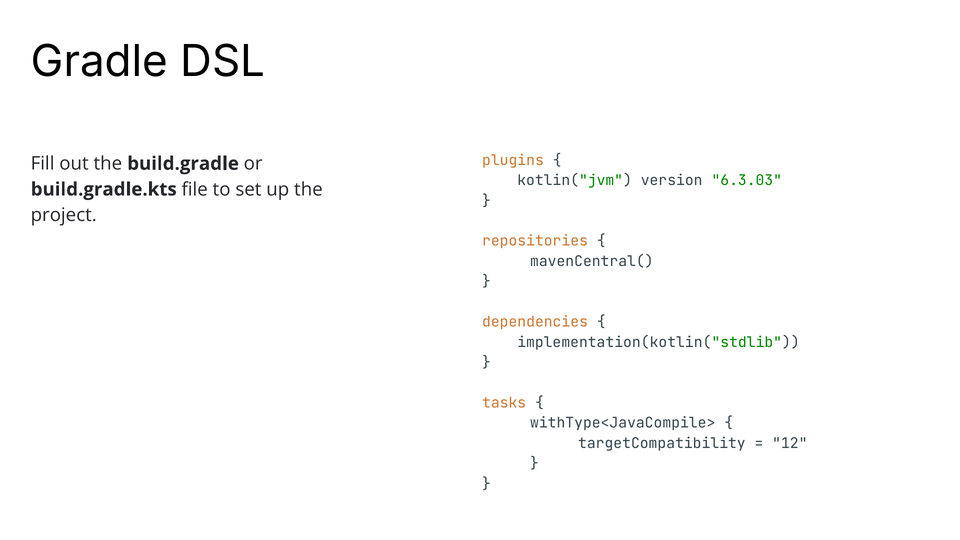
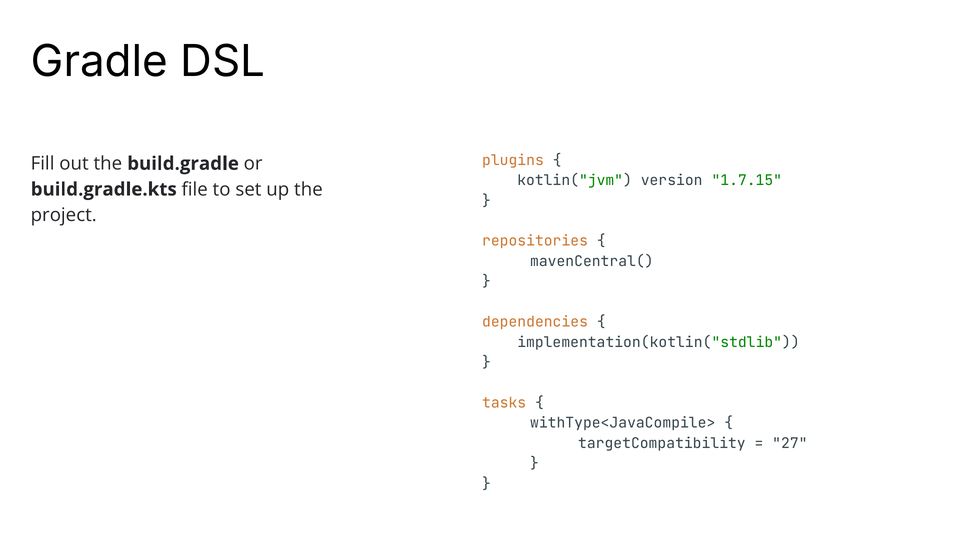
6.3.03: 6.3.03 -> 1.7.15
12: 12 -> 27
